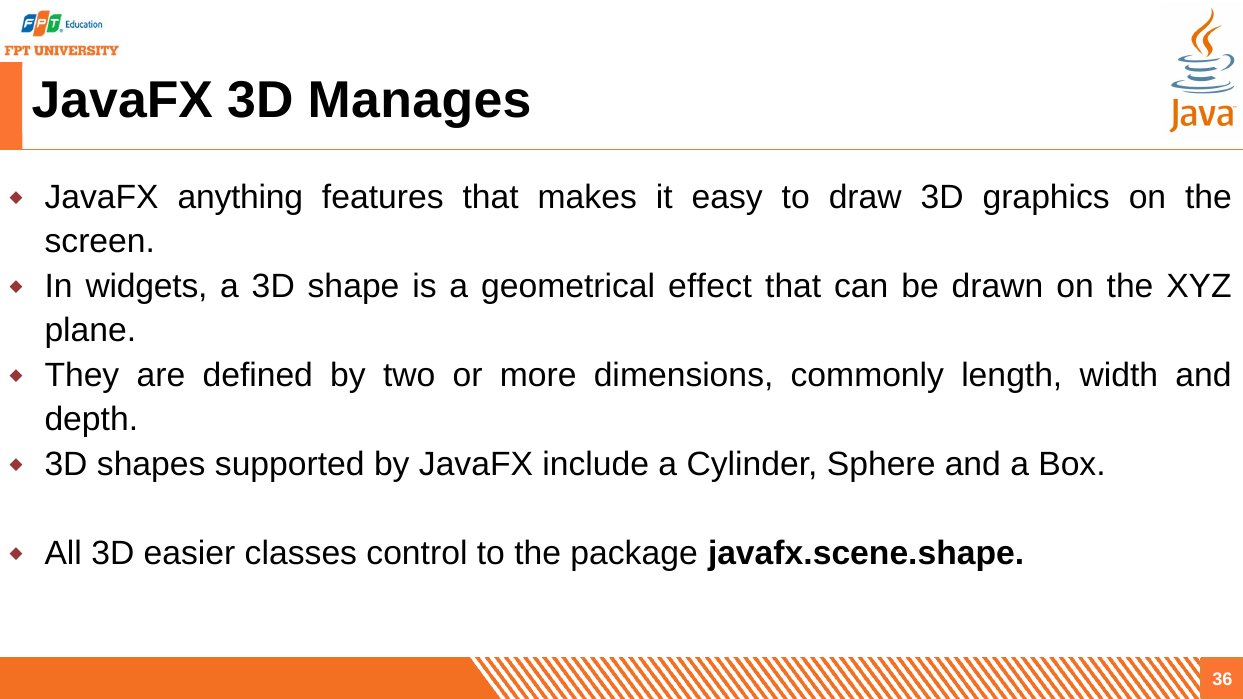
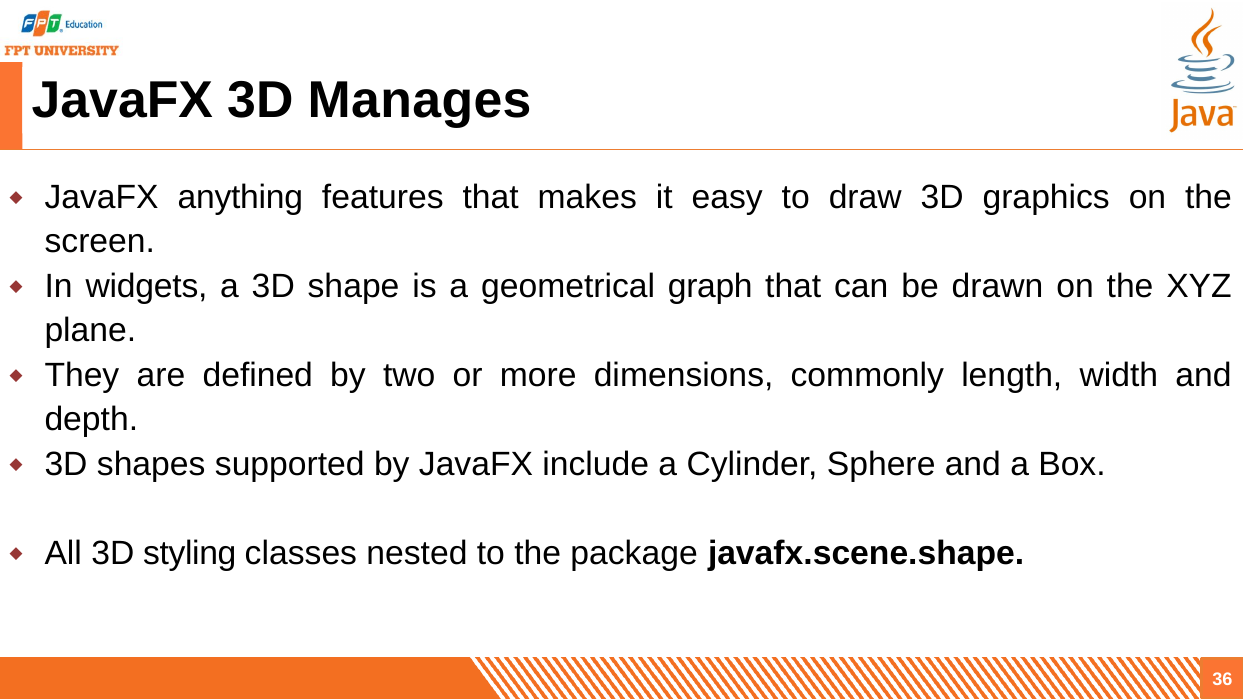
effect: effect -> graph
easier: easier -> styling
control: control -> nested
